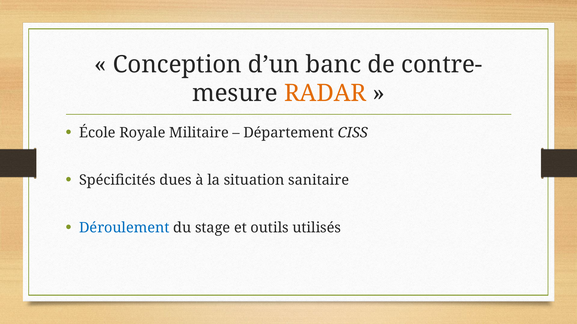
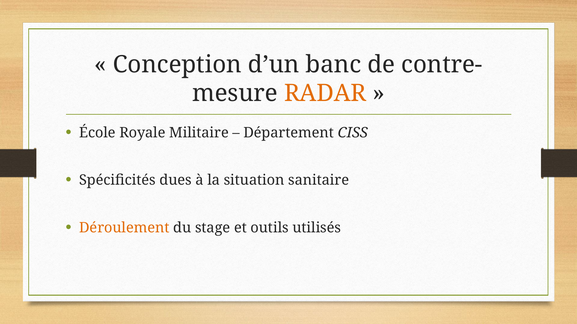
Déroulement colour: blue -> orange
